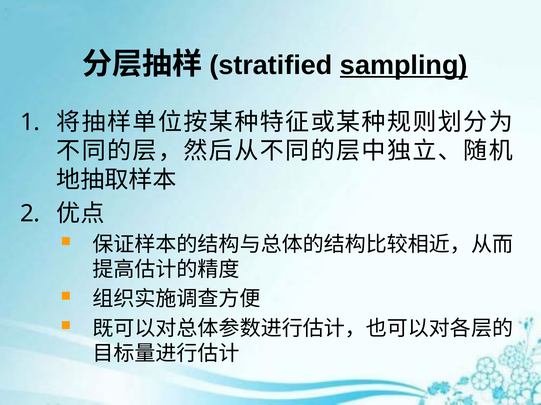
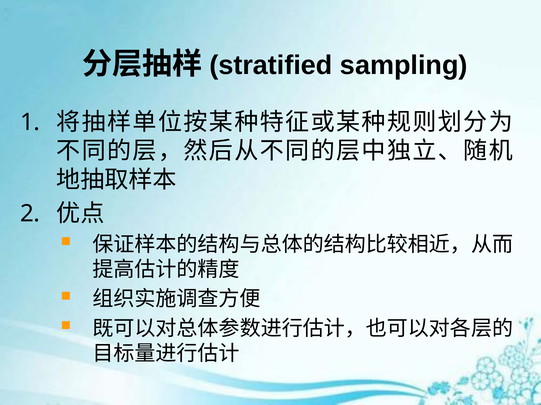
sampling underline: present -> none
